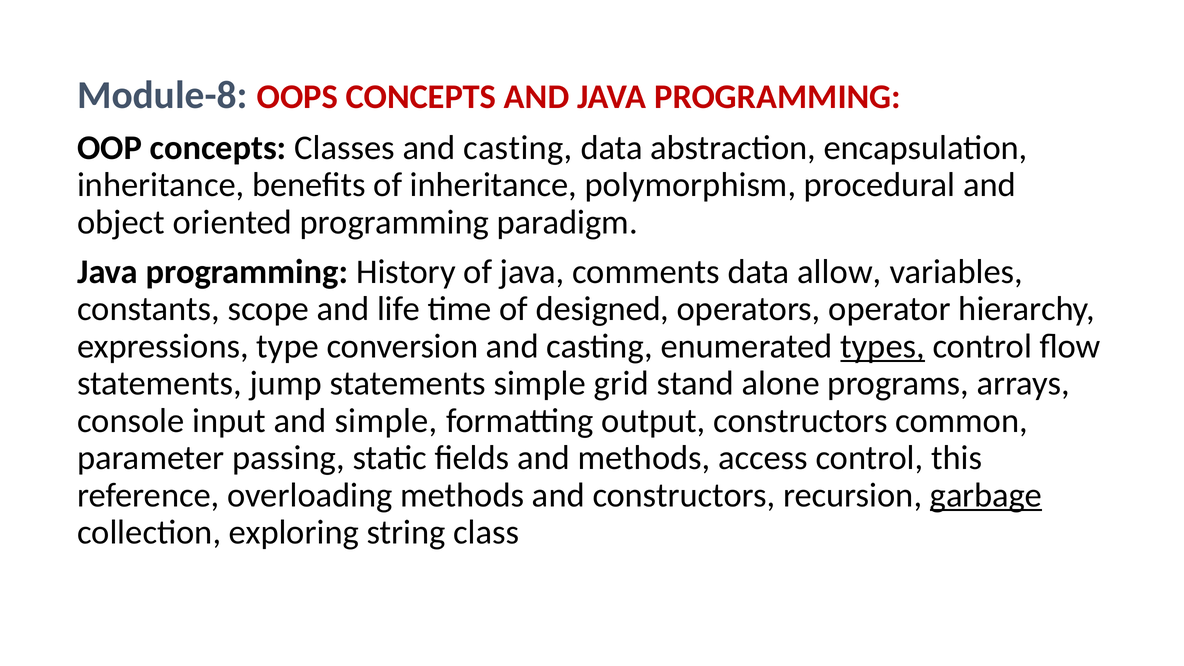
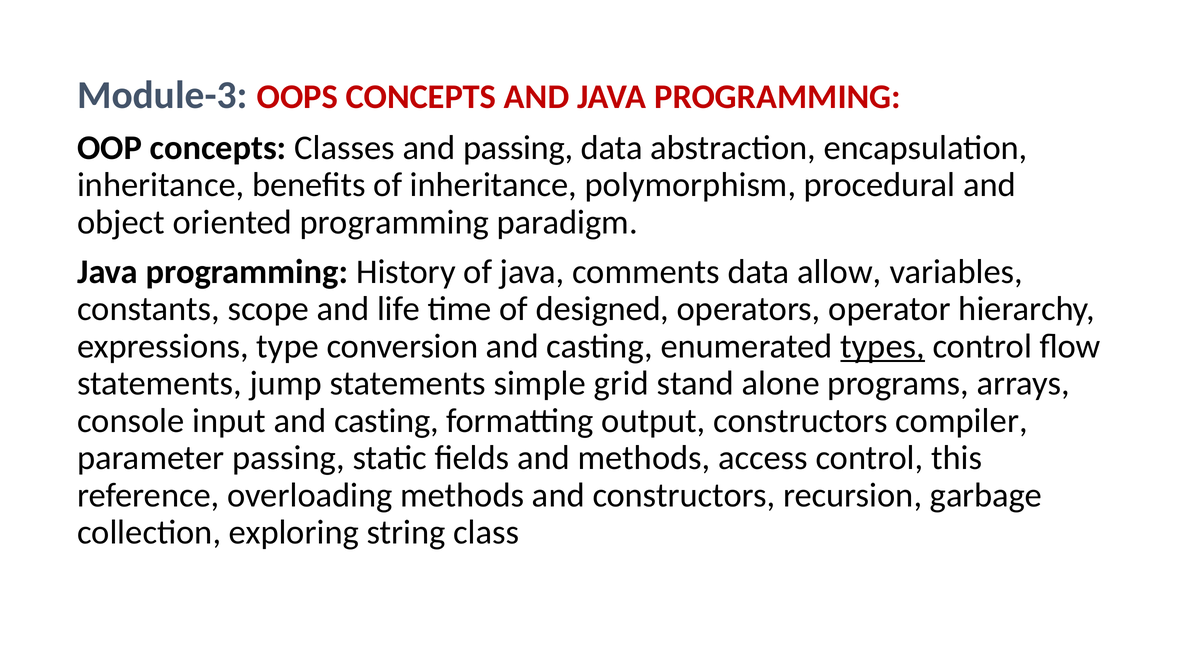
Module-8: Module-8 -> Module-3
Classes and casting: casting -> passing
input and simple: simple -> casting
common: common -> compiler
garbage underline: present -> none
